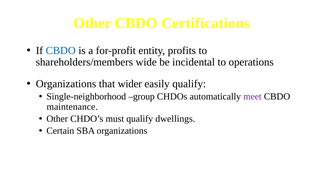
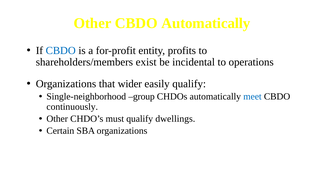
CBDO Certifications: Certifications -> Automatically
wide: wide -> exist
meet colour: purple -> blue
maintenance: maintenance -> continuously
